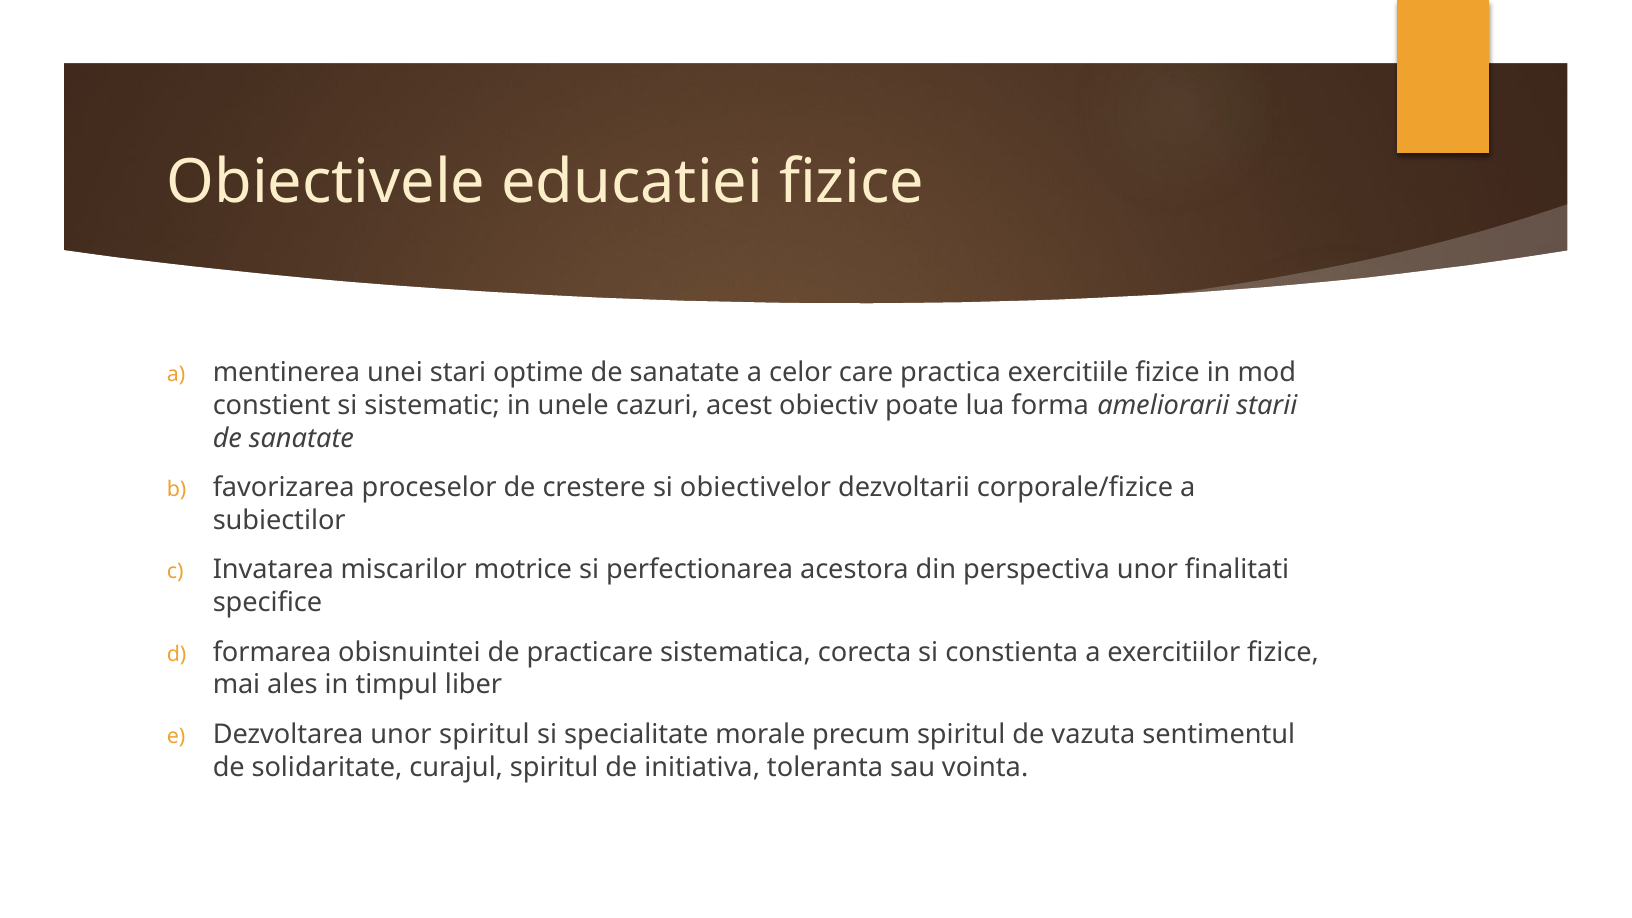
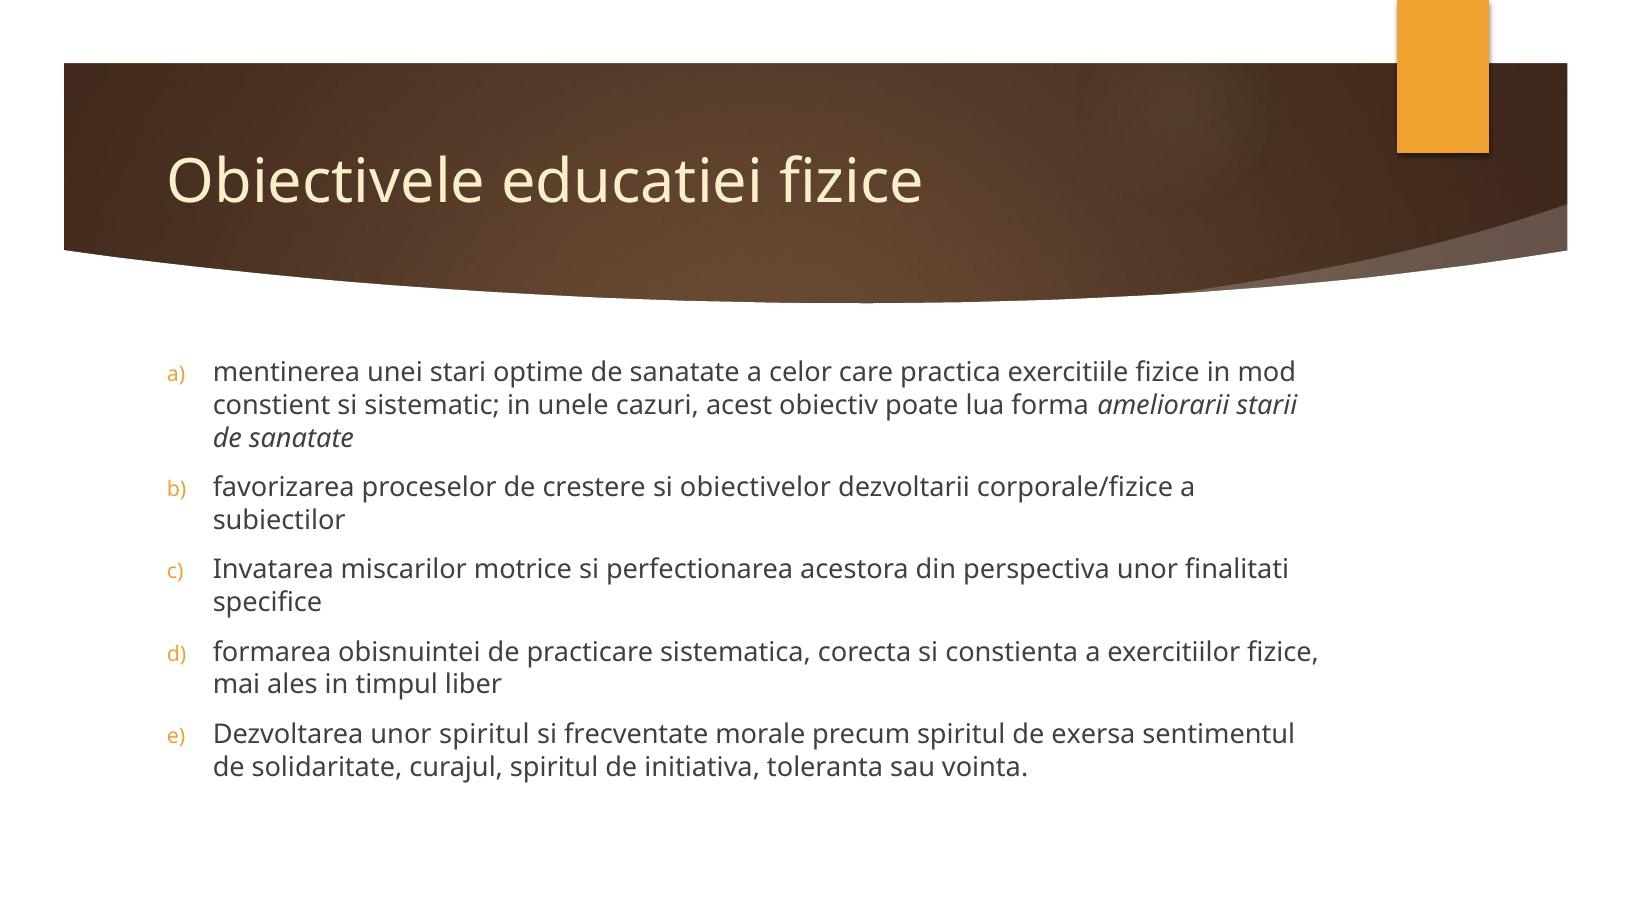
specialitate: specialitate -> frecventate
vazuta: vazuta -> exersa
